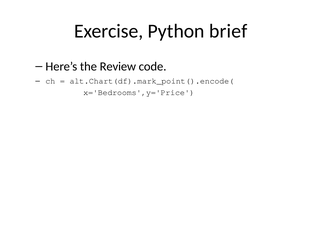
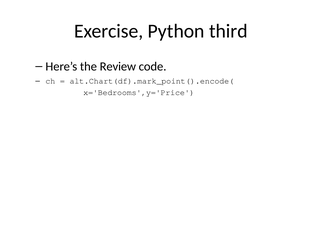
brief: brief -> third
